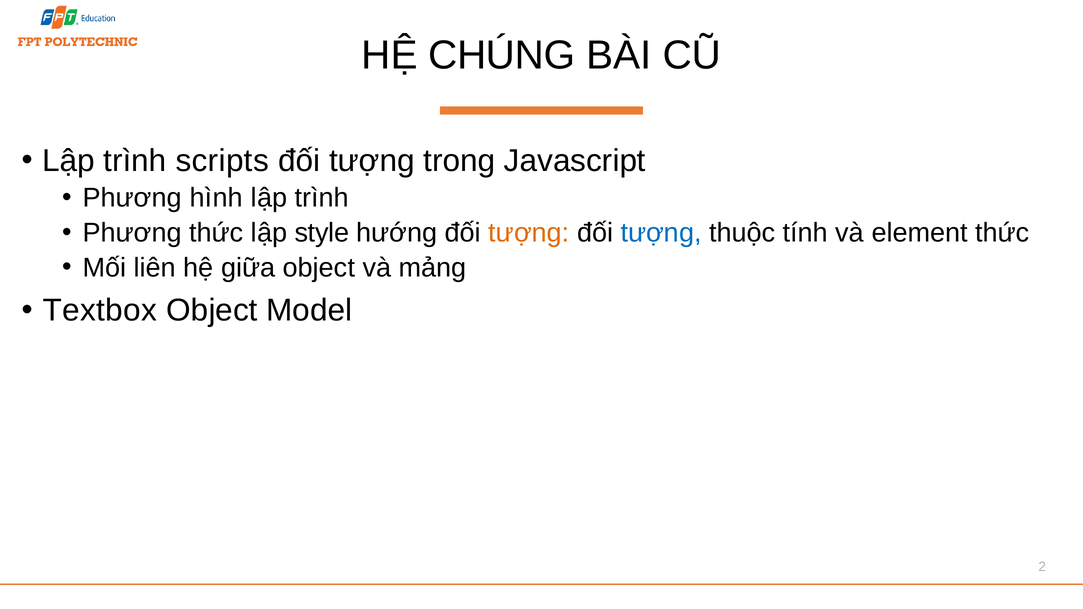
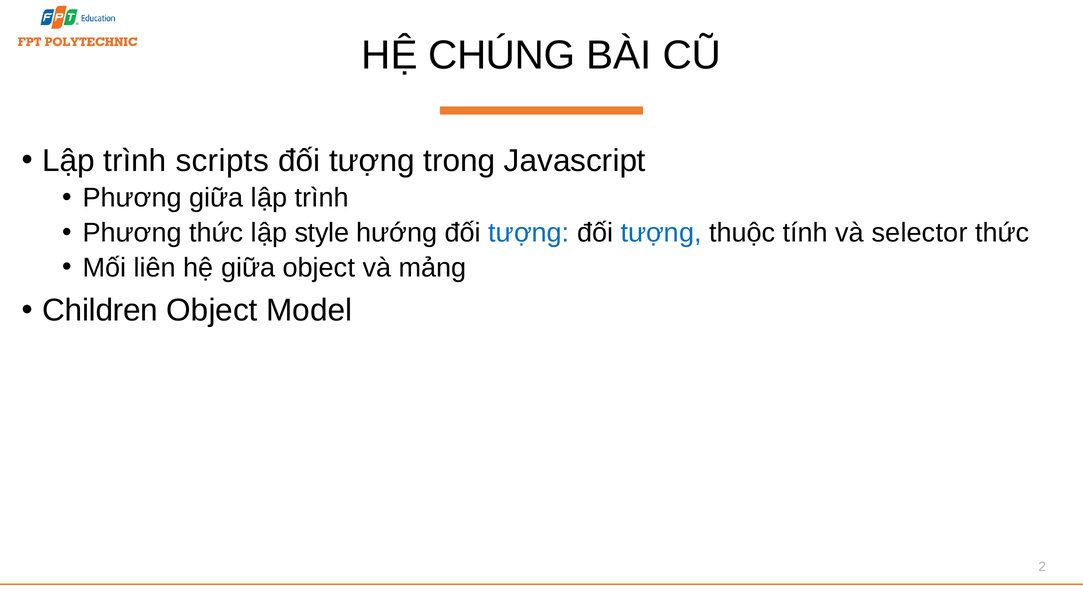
Phương hình: hình -> giữa
tượng at (529, 233) colour: orange -> blue
element: element -> selector
Textbox: Textbox -> Children
